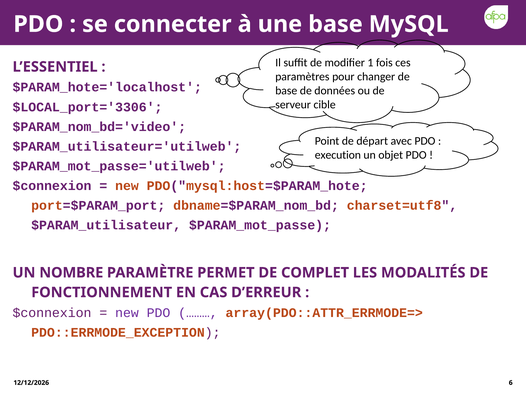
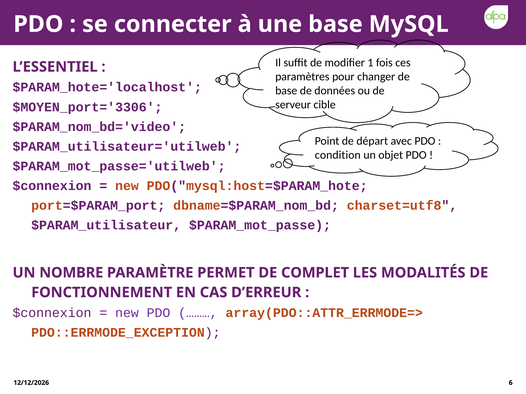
$LOCAL_port='3306: $LOCAL_port='3306 -> $MOYEN_port='3306
execution: execution -> condition
